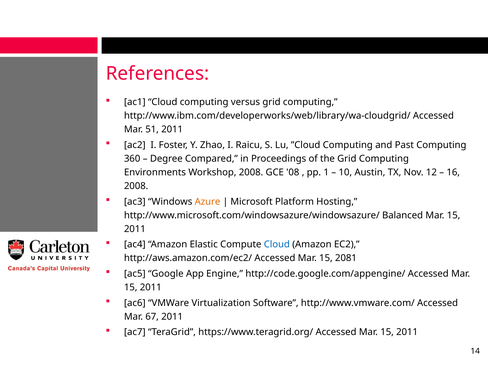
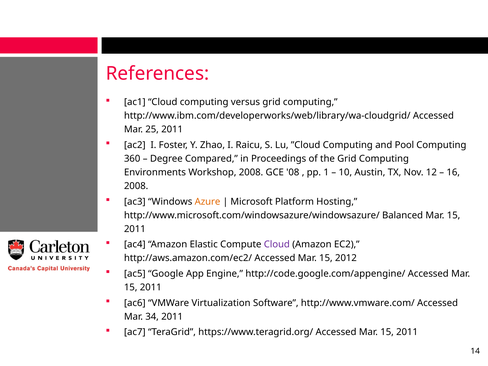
51: 51 -> 25
Past: Past -> Pool
Cloud at (277, 244) colour: blue -> purple
2081: 2081 -> 2012
67: 67 -> 34
